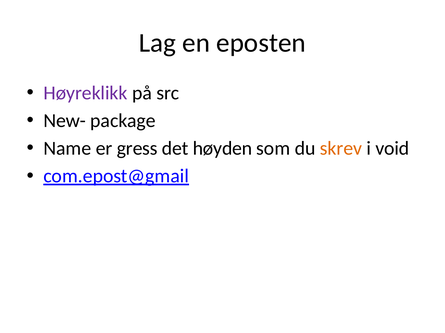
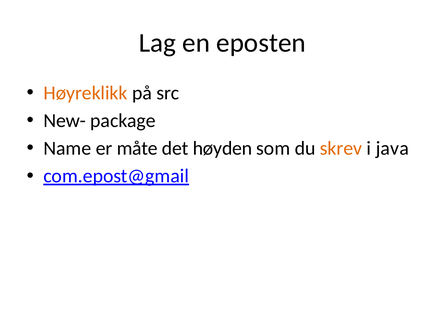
Høyreklikk colour: purple -> orange
gress: gress -> måte
void: void -> java
